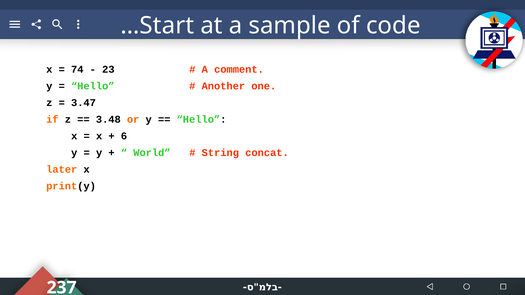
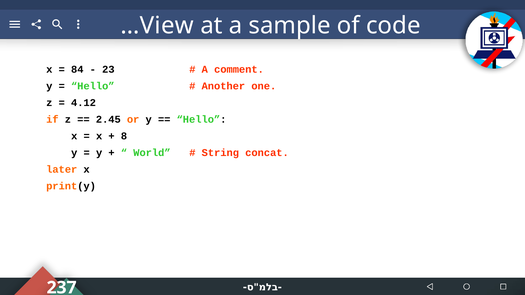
Start: Start -> View
74: 74 -> 84
3.47: 3.47 -> 4.12
3.48: 3.48 -> 2.45
6: 6 -> 8
